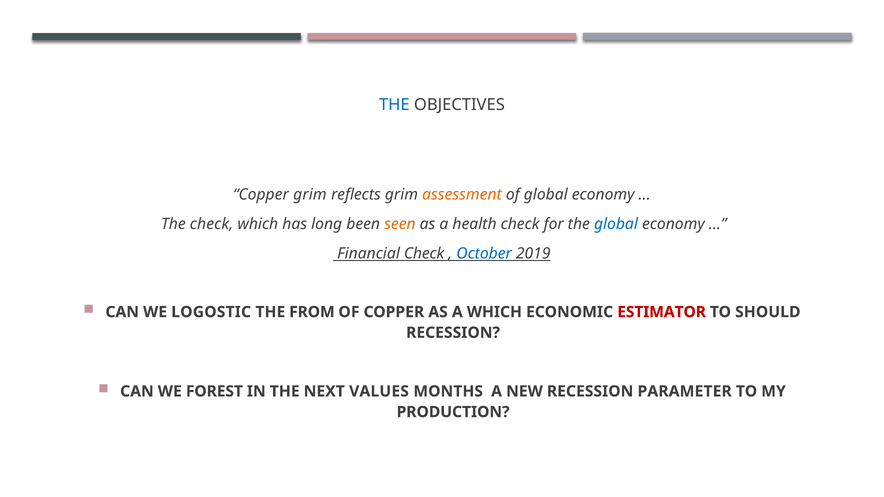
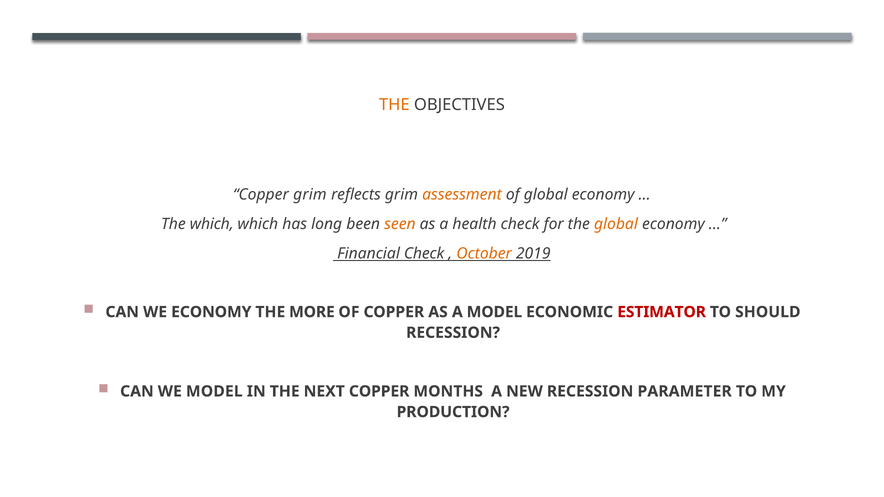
THE at (394, 105) colour: blue -> orange
The check: check -> which
global at (616, 224) colour: blue -> orange
October colour: blue -> orange
WE LOGOSTIC: LOGOSTIC -> ECONOMY
FROM: FROM -> MORE
A WHICH: WHICH -> MODEL
WE FOREST: FOREST -> MODEL
NEXT VALUES: VALUES -> COPPER
